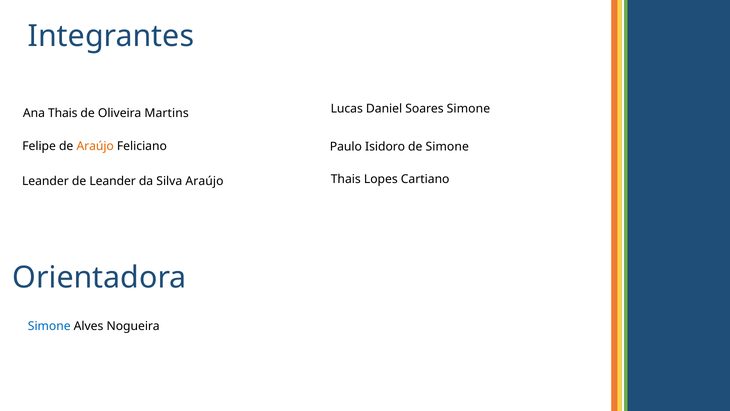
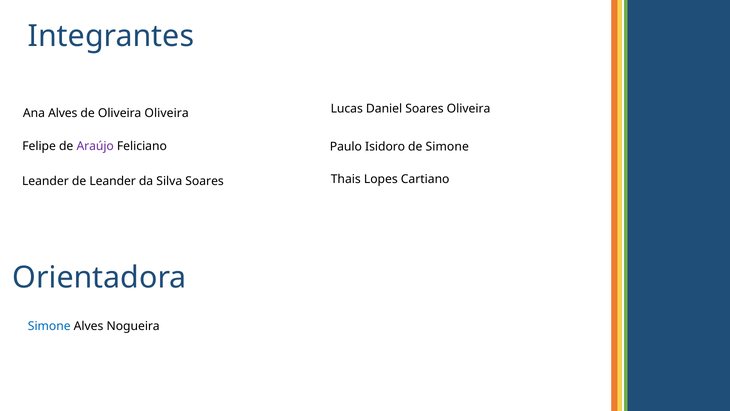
Ana Thais: Thais -> Alves
Oliveira Martins: Martins -> Oliveira
Soares Simone: Simone -> Oliveira
Araújo at (95, 146) colour: orange -> purple
Silva Araújo: Araújo -> Soares
